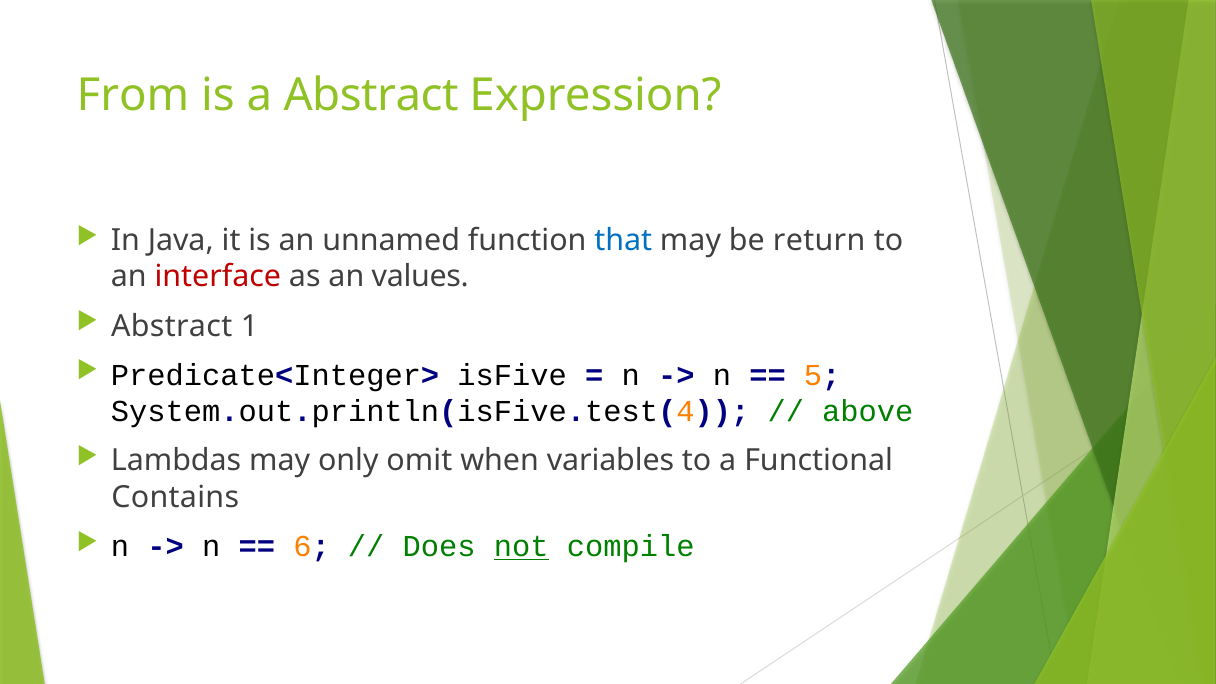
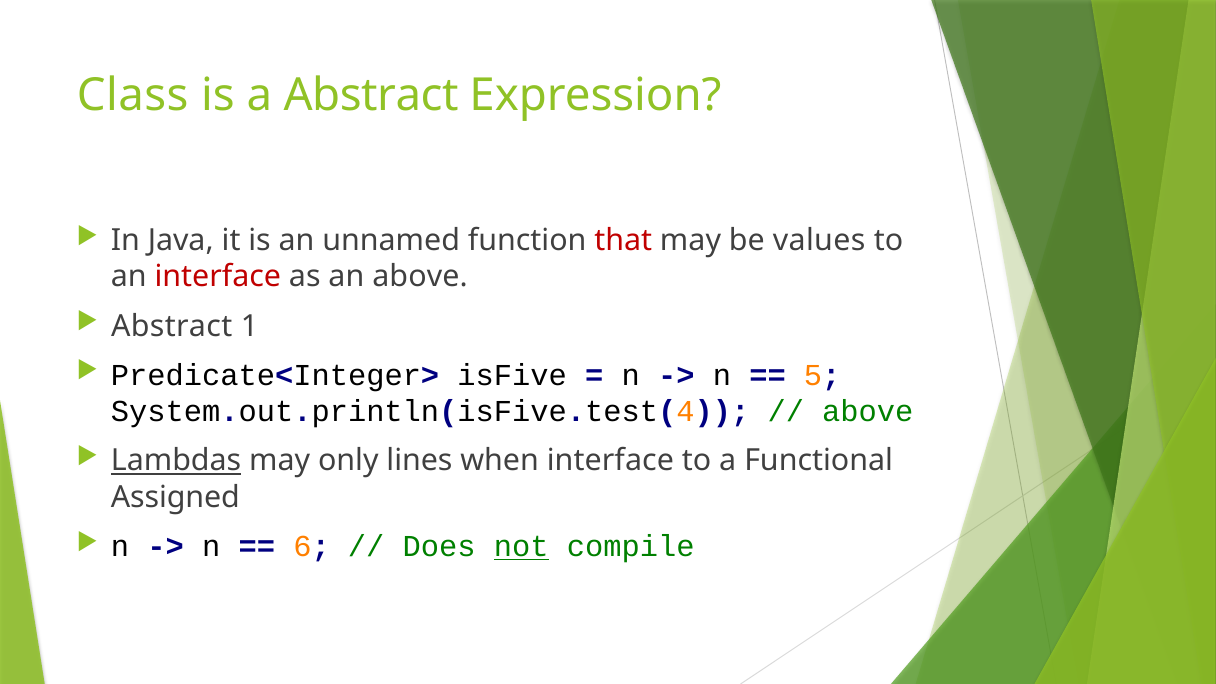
From: From -> Class
that colour: blue -> red
return: return -> values
an values: values -> above
Lambdas underline: none -> present
omit: omit -> lines
when variables: variables -> interface
Contains: Contains -> Assigned
